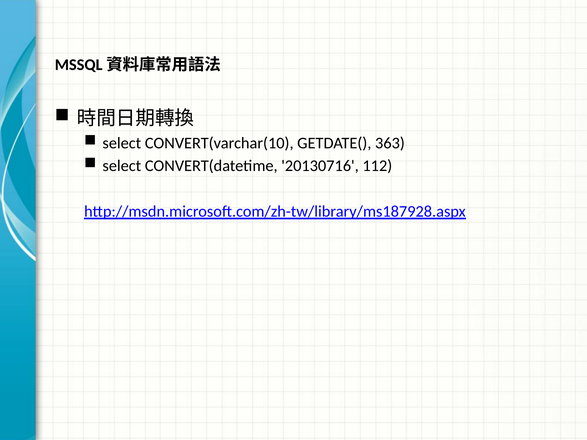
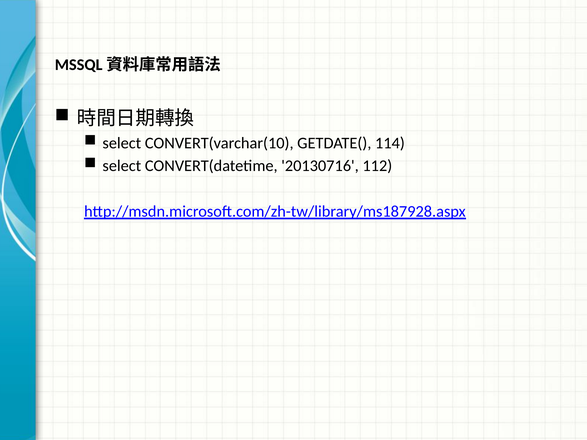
363: 363 -> 114
